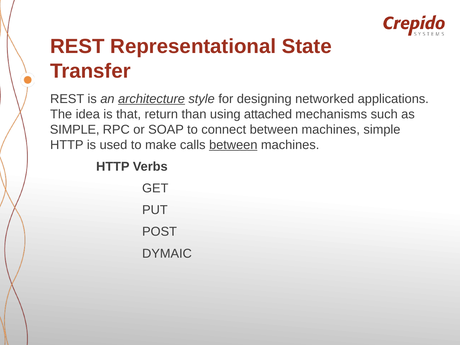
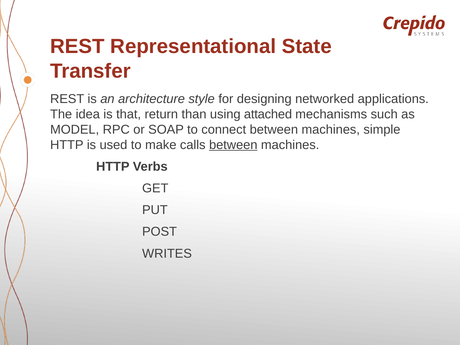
architecture underline: present -> none
SIMPLE at (75, 129): SIMPLE -> MODEL
DYMAIC: DYMAIC -> WRITES
